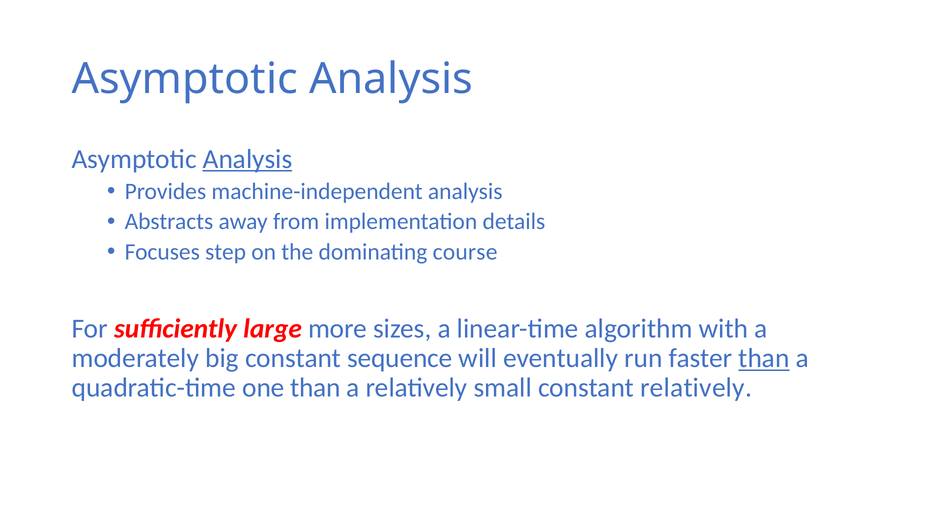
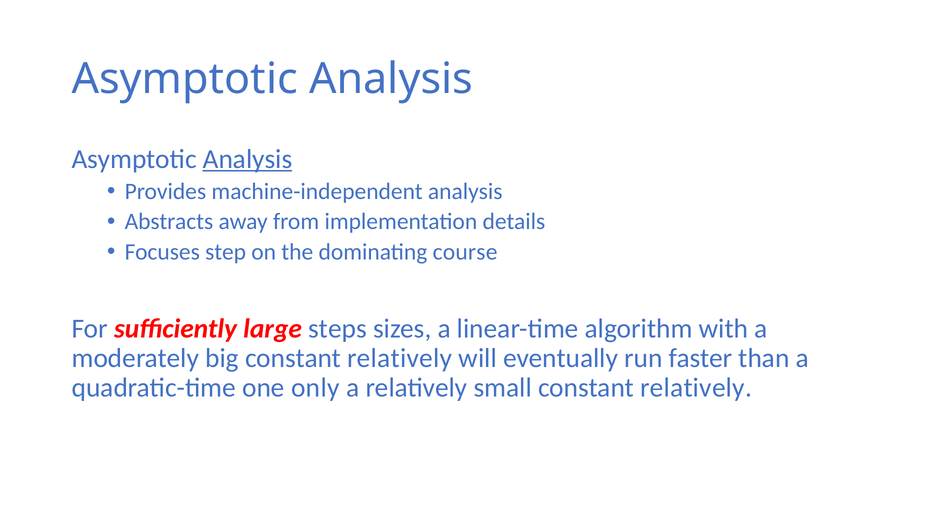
more: more -> steps
big constant sequence: sequence -> relatively
than at (764, 359) underline: present -> none
one than: than -> only
